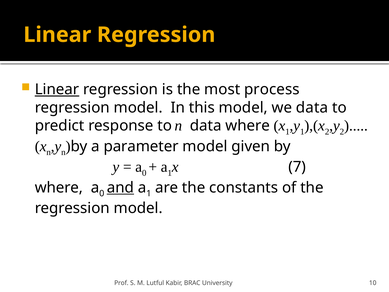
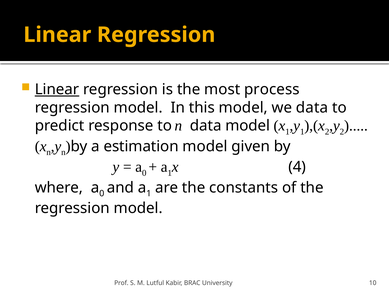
data where: where -> model
parameter: parameter -> estimation
7: 7 -> 4
and underline: present -> none
